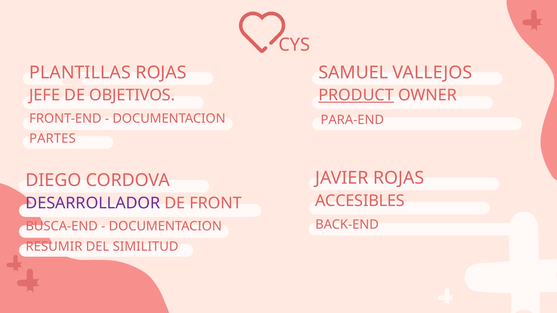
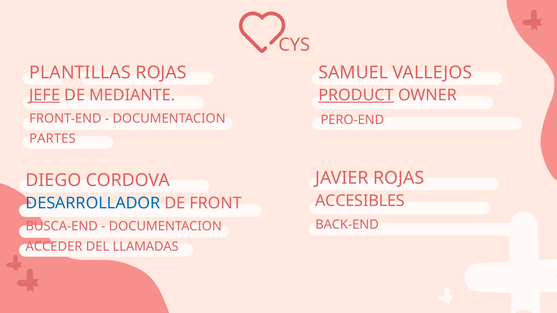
JEFE underline: none -> present
OBJETIVOS: OBJETIVOS -> MEDIANTE
PARA-END: PARA-END -> PERO-END
DESARROLLADOR colour: purple -> blue
RESUMIR: RESUMIR -> ACCEDER
SIMILITUD: SIMILITUD -> LLAMADAS
